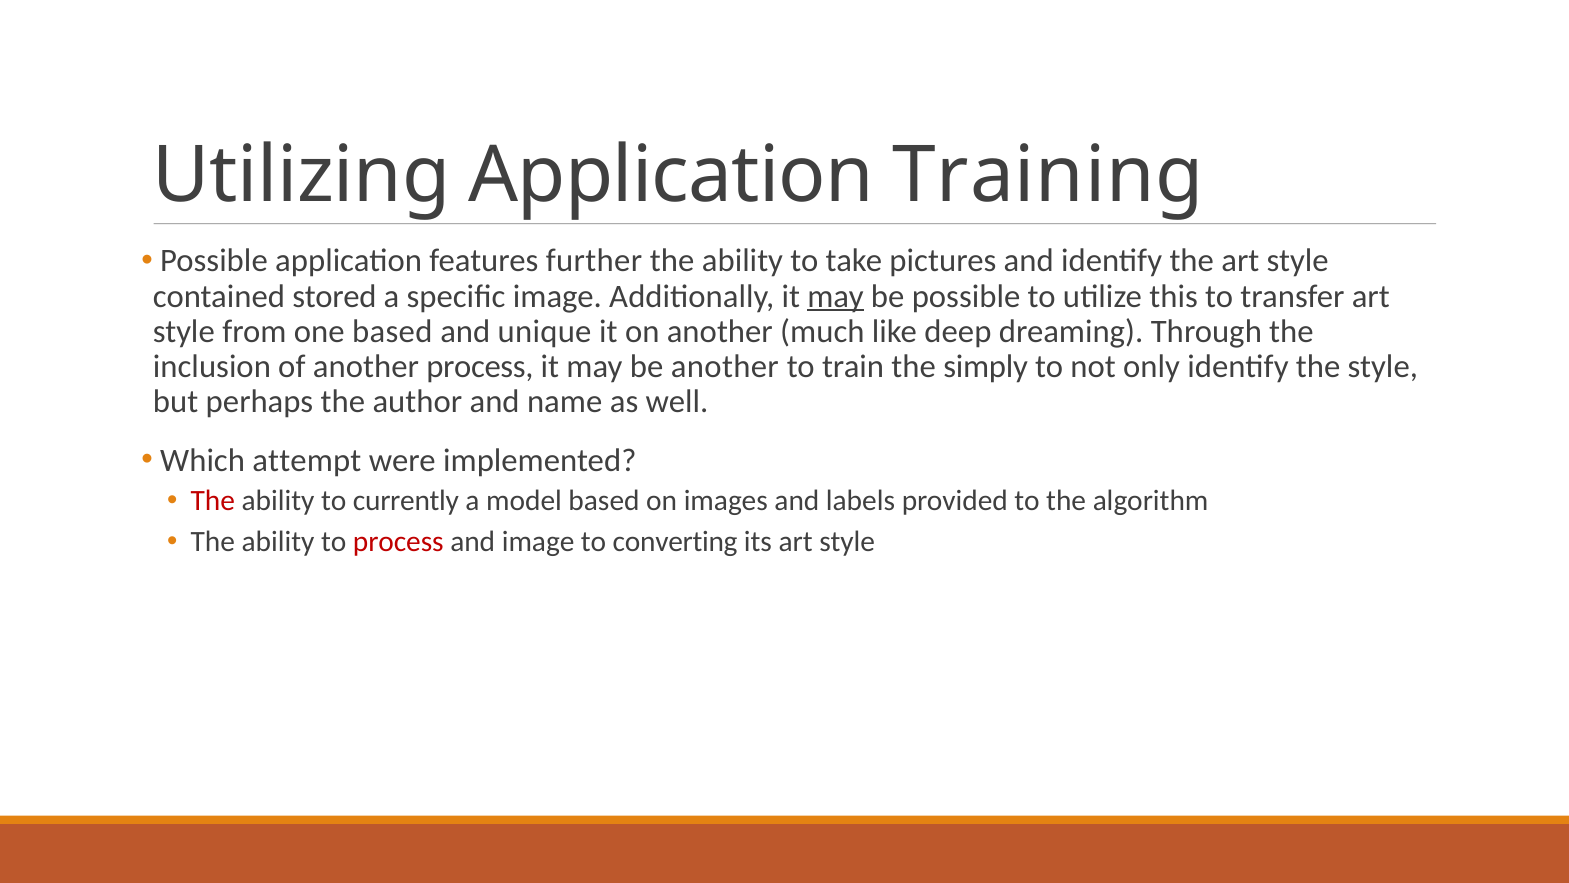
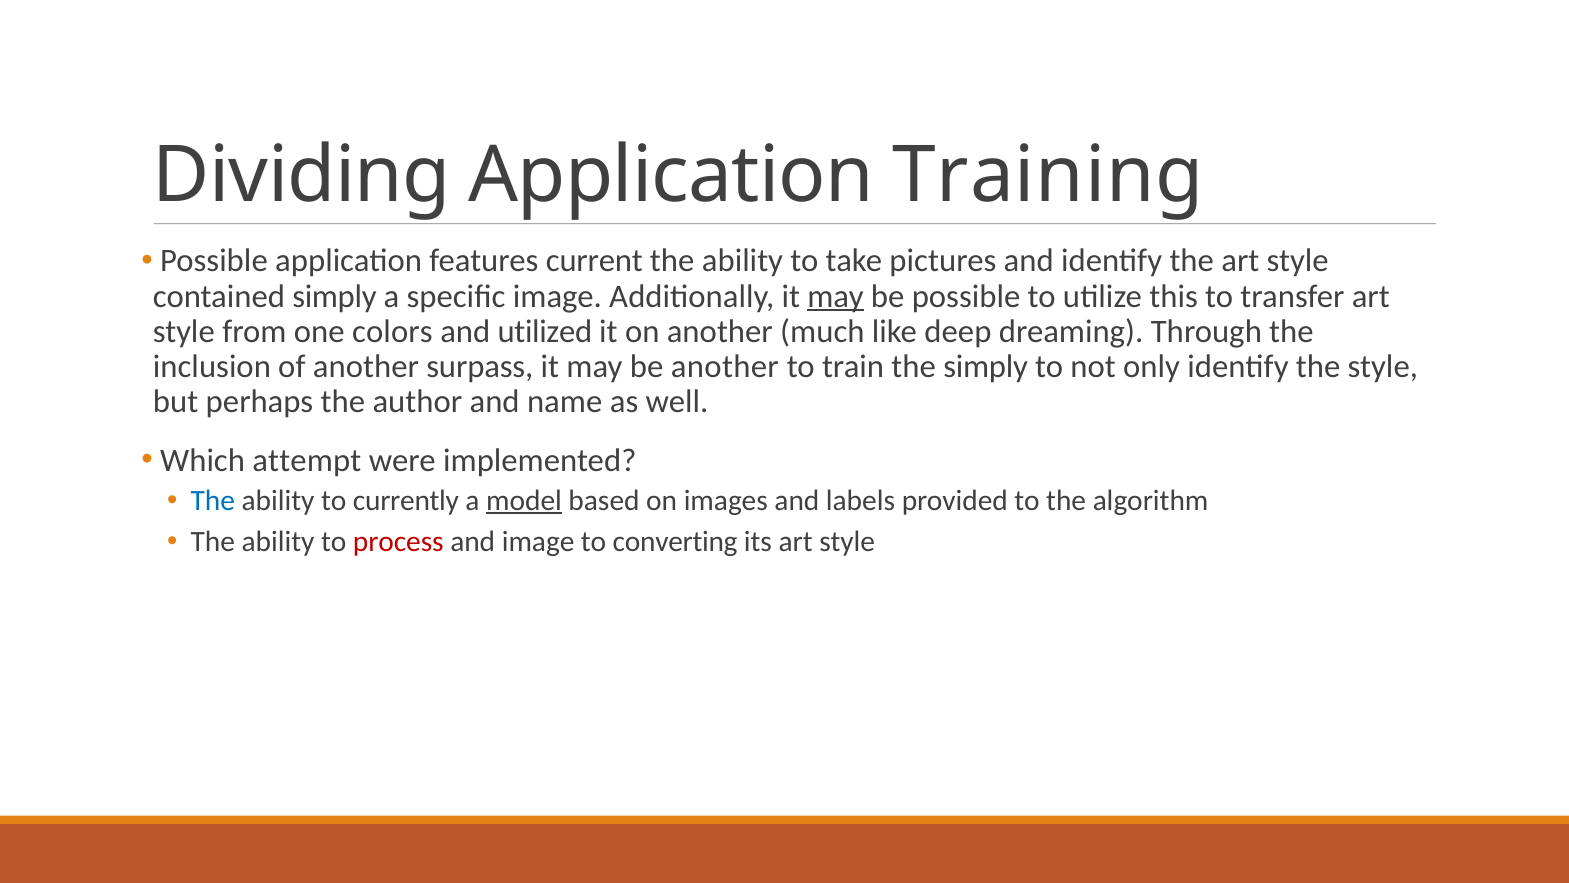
Utilizing: Utilizing -> Dividing
further: further -> current
contained stored: stored -> simply
one based: based -> colors
unique: unique -> utilized
another process: process -> surpass
The at (213, 500) colour: red -> blue
model underline: none -> present
